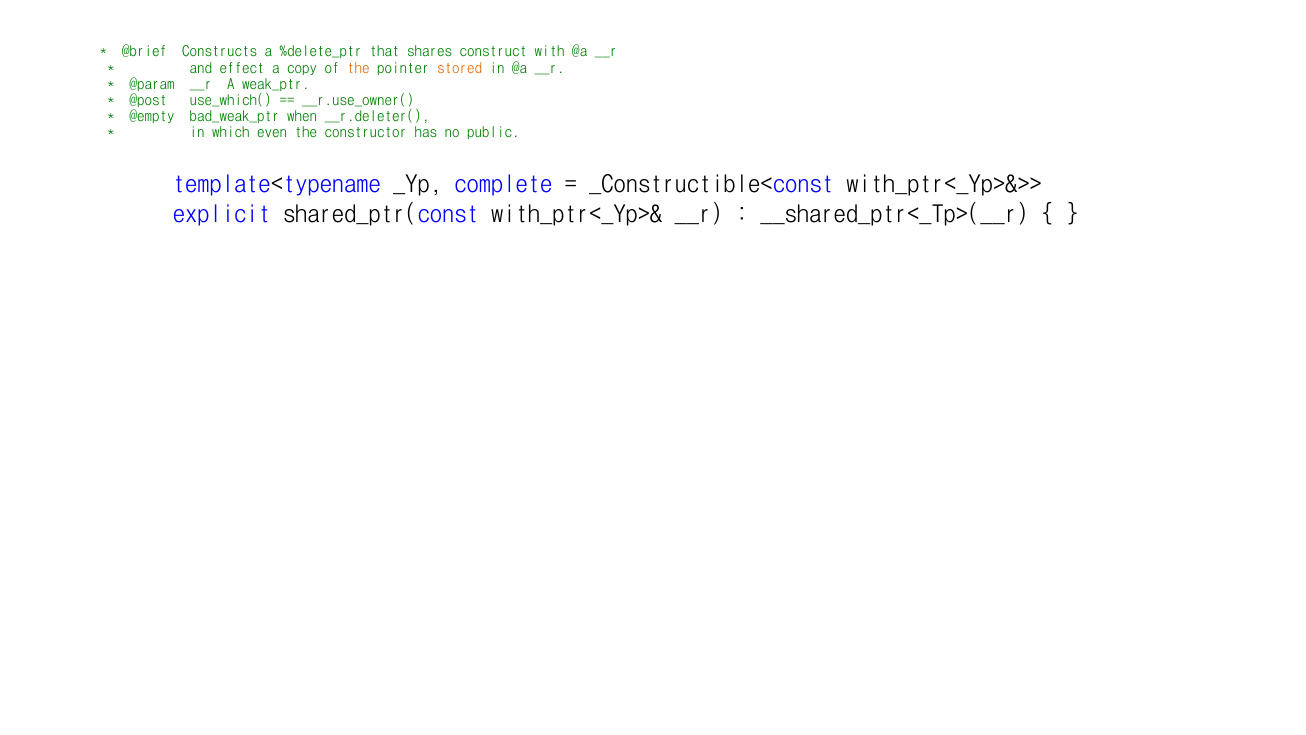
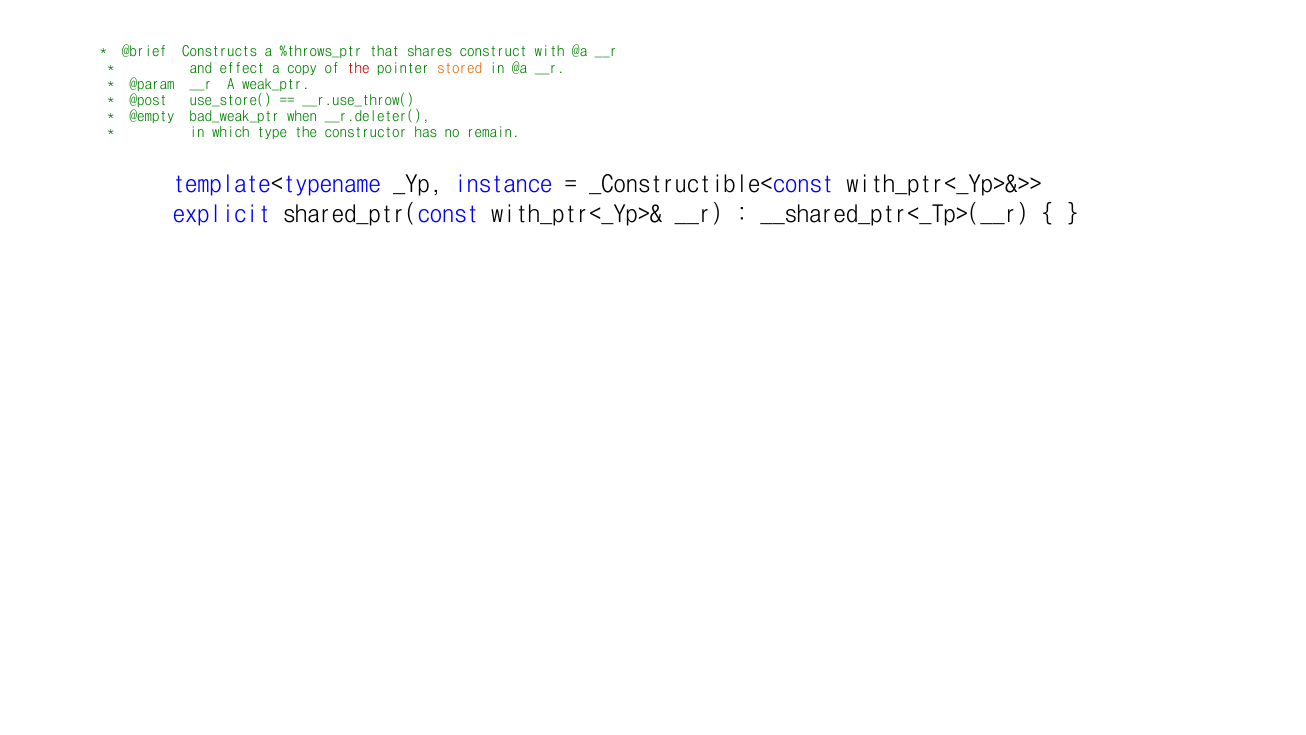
%delete_ptr: %delete_ptr -> %throws_ptr
the at (358, 68) colour: orange -> red
use_which(: use_which( -> use_store(
__r.use_owner(: __r.use_owner( -> __r.use_throw(
even: even -> type
public: public -> remain
complete: complete -> instance
